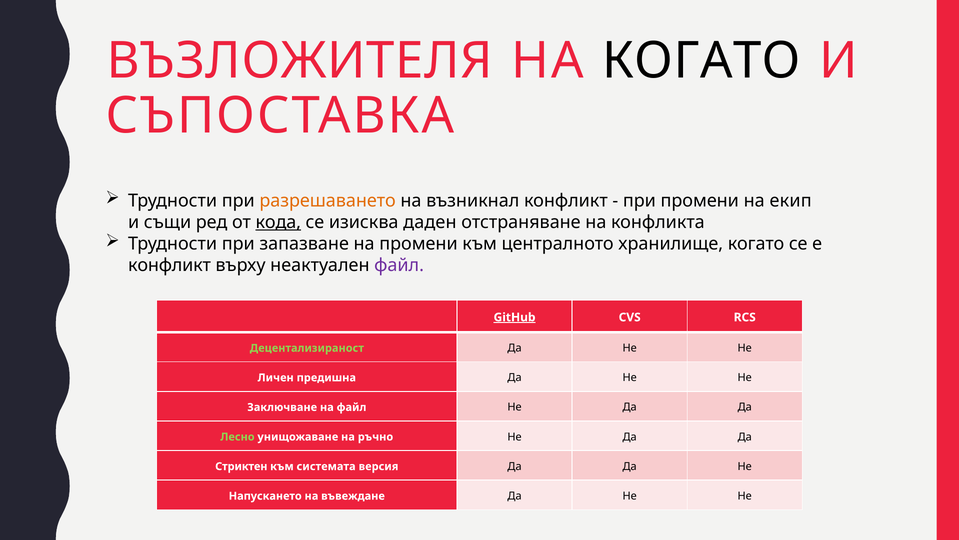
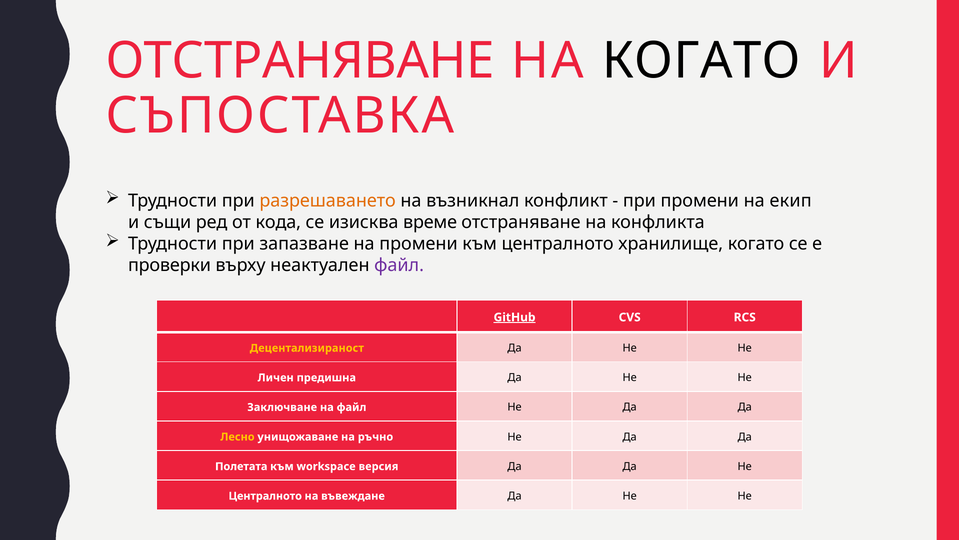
ВЪЗЛОЖИТЕЛЯ at (300, 61): ВЪЗЛОЖИТЕЛЯ -> ОТСТРАНЯВАНЕ
кода underline: present -> none
даден: даден -> време
конфликт at (169, 265): конфликт -> проверки
Децентализираност colour: light green -> yellow
Лесно colour: light green -> yellow
Стриктен: Стриктен -> Полетата
системата: системата -> workspace
Напускането at (265, 496): Напускането -> Централното
